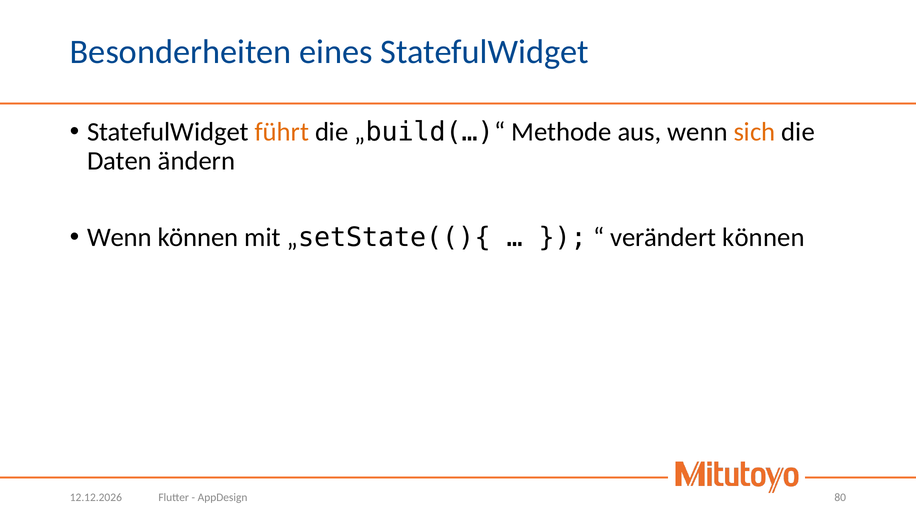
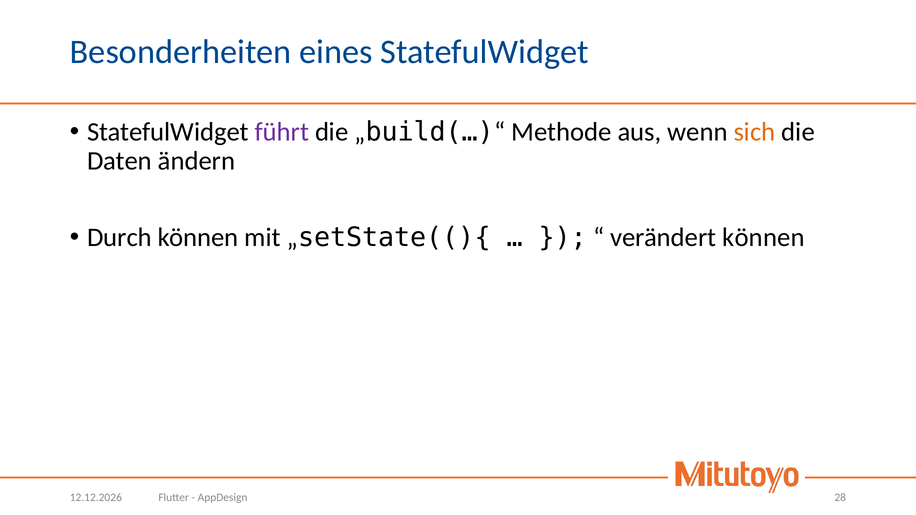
führt colour: orange -> purple
Wenn at (119, 238): Wenn -> Durch
80: 80 -> 28
